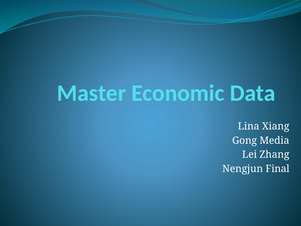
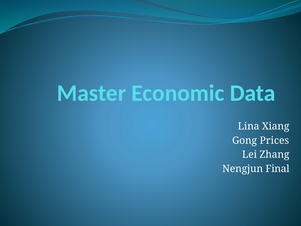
Media: Media -> Prices
